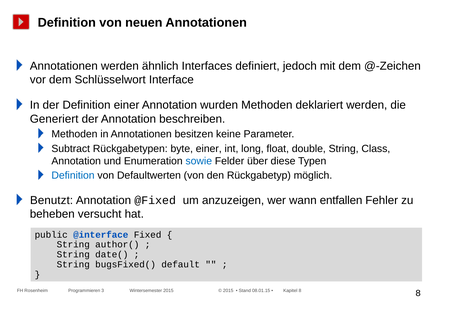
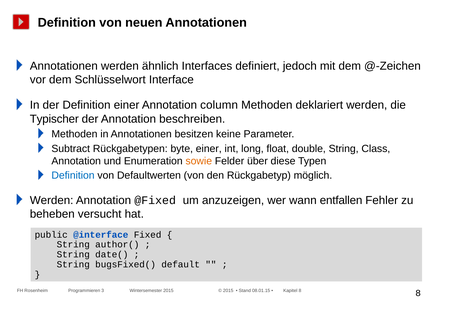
wurden: wurden -> column
Generiert: Generiert -> Typischer
sowie colour: blue -> orange
Benutzt at (52, 200): Benutzt -> Werden
